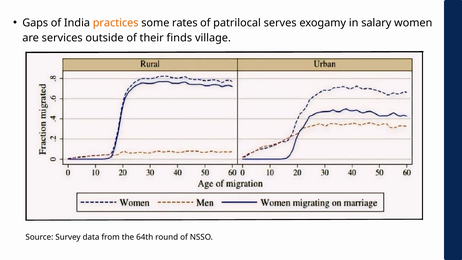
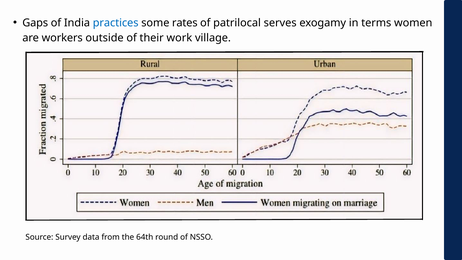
practices colour: orange -> blue
salary: salary -> terms
services: services -> workers
finds: finds -> work
